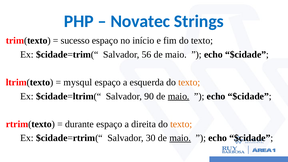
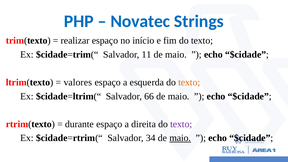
sucesso: sucesso -> realizar
56: 56 -> 11
mysqul: mysqul -> valores
90: 90 -> 66
maio at (179, 96) underline: present -> none
texto at (181, 124) colour: orange -> purple
30: 30 -> 34
